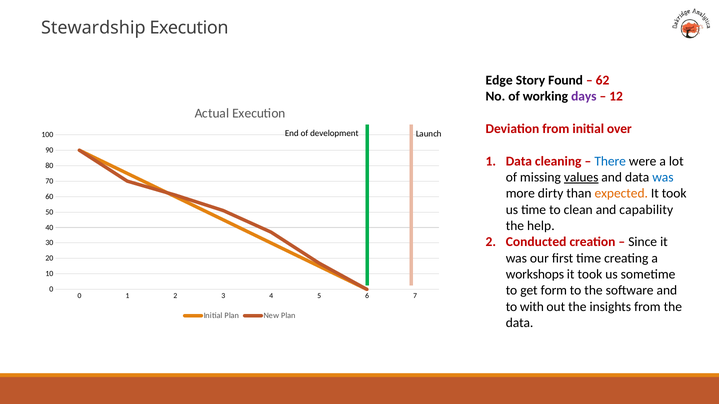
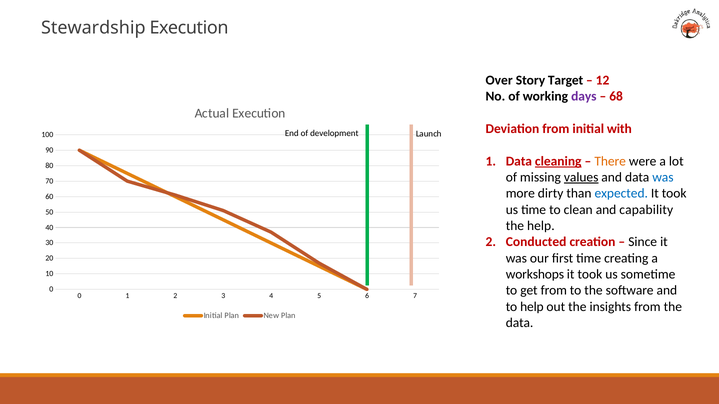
Edge: Edge -> Over
Found: Found -> Target
62: 62 -> 12
12: 12 -> 68
over: over -> with
cleaning underline: none -> present
There colour: blue -> orange
expected colour: orange -> blue
get form: form -> from
to with: with -> help
